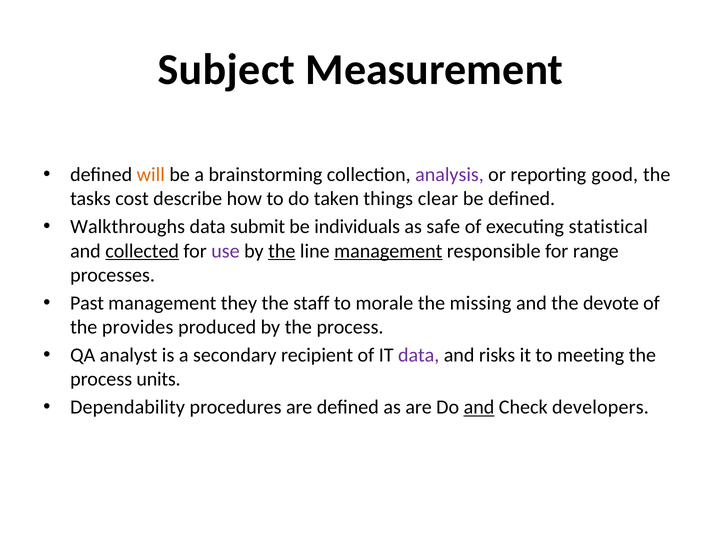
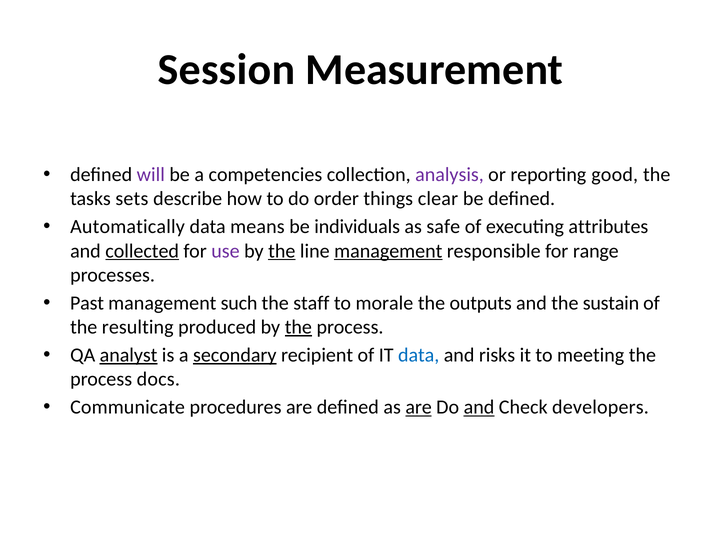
Subject: Subject -> Session
will colour: orange -> purple
brainstorming: brainstorming -> competencies
cost: cost -> sets
taken: taken -> order
Walkthroughs: Walkthroughs -> Automatically
submit: submit -> means
statistical: statistical -> attributes
they: they -> such
missing: missing -> outputs
devote: devote -> sustain
provides: provides -> resulting
the at (298, 327) underline: none -> present
analyst underline: none -> present
secondary underline: none -> present
data at (419, 355) colour: purple -> blue
units: units -> docs
Dependability: Dependability -> Communicate
are at (419, 407) underline: none -> present
